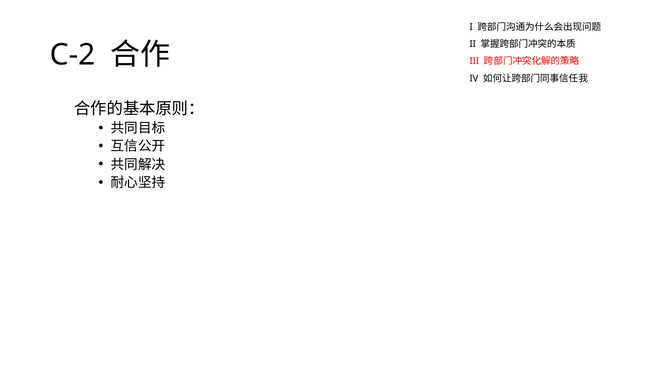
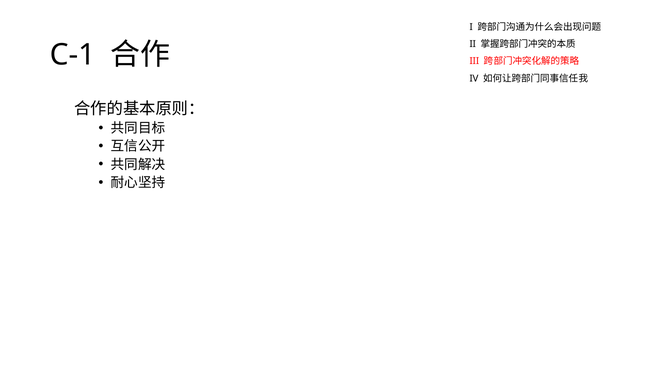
C-2: C-2 -> C-1
